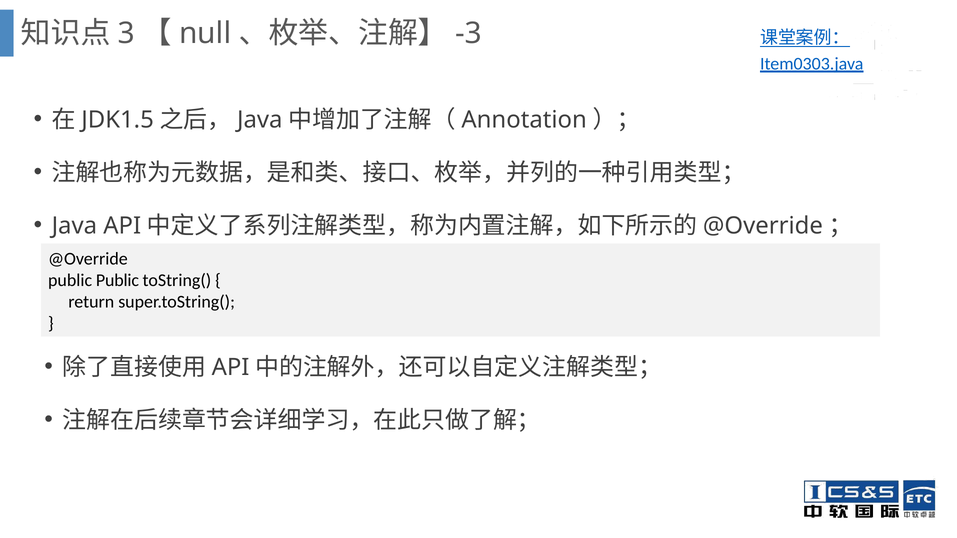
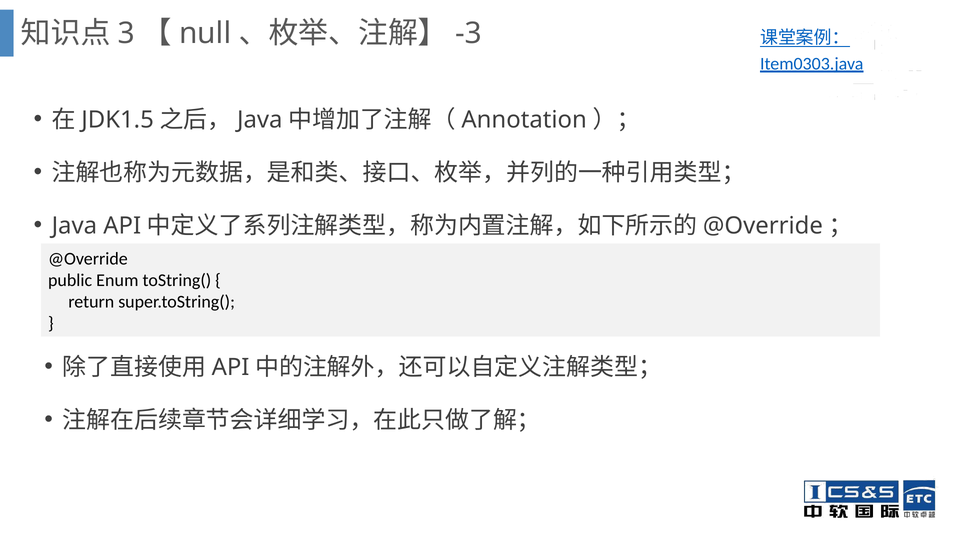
public Public: Public -> Enum
